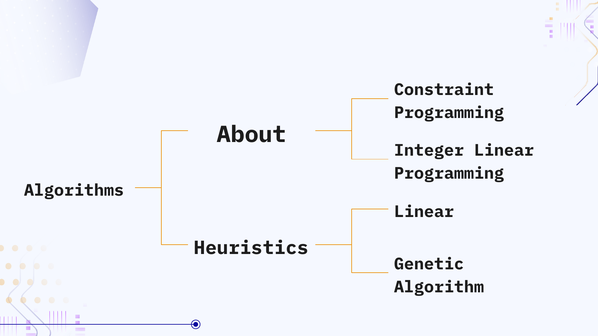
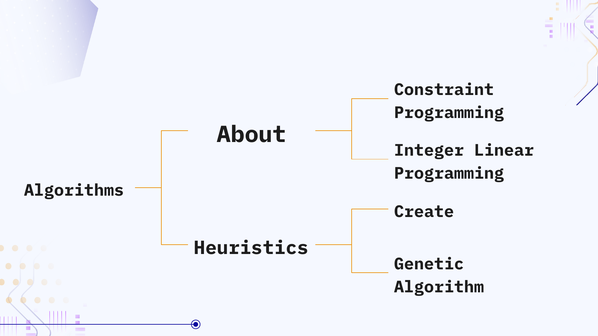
Linear at (424, 212): Linear -> Create
